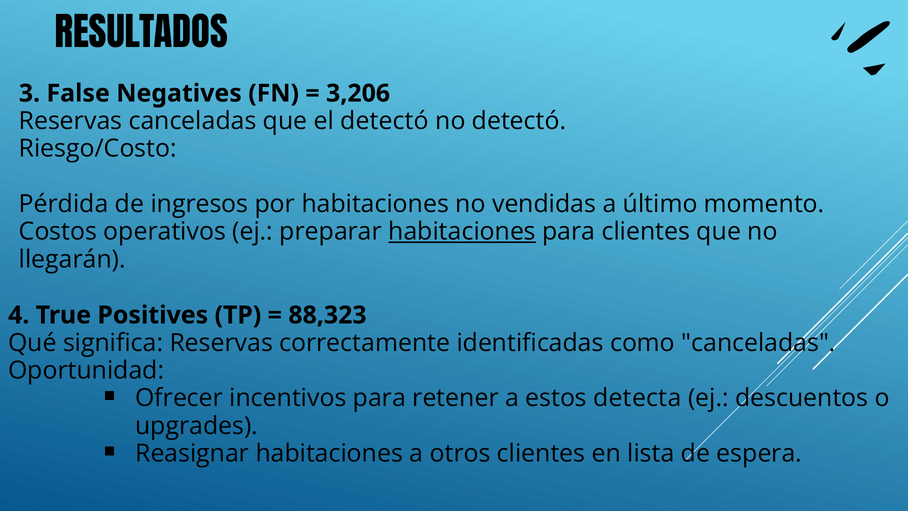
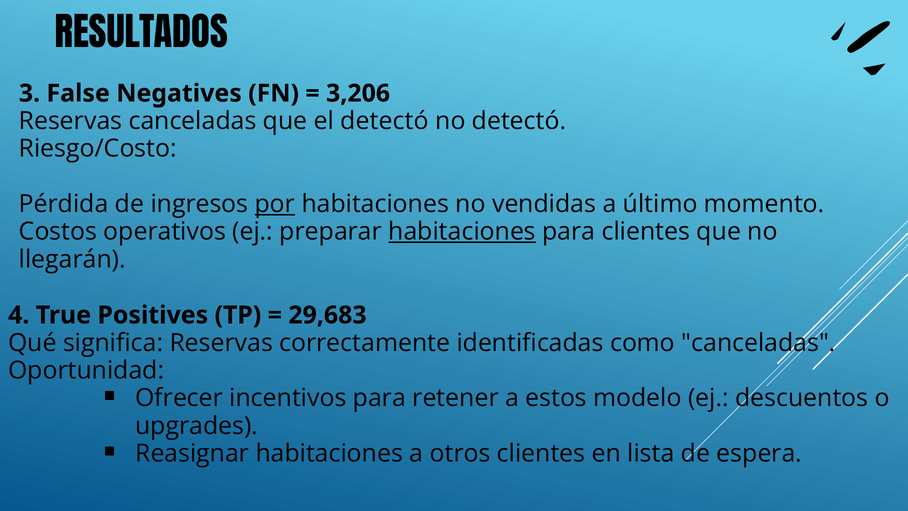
por underline: none -> present
88,323: 88,323 -> 29,683
detecta: detecta -> modelo
